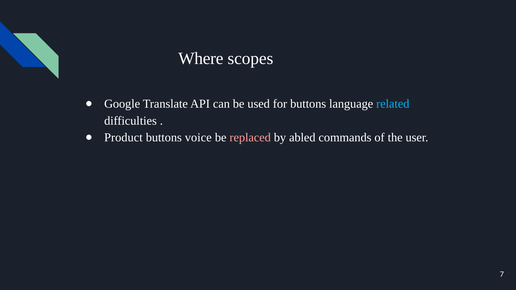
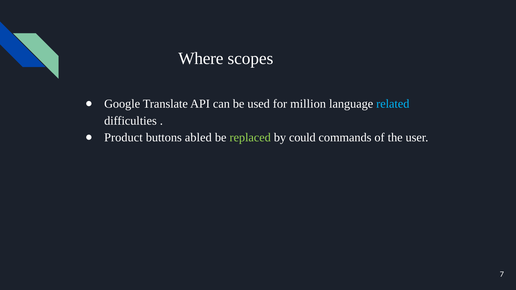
for buttons: buttons -> million
voice: voice -> abled
replaced colour: pink -> light green
abled: abled -> could
